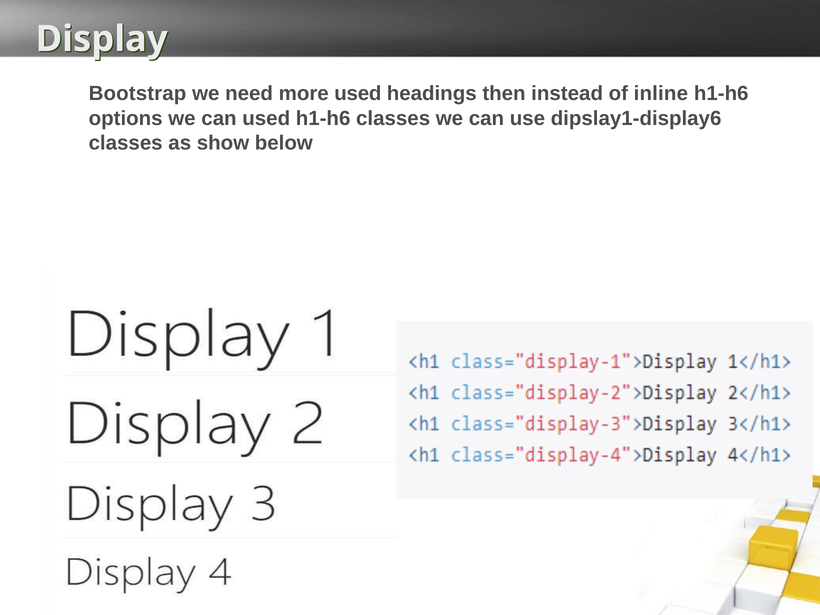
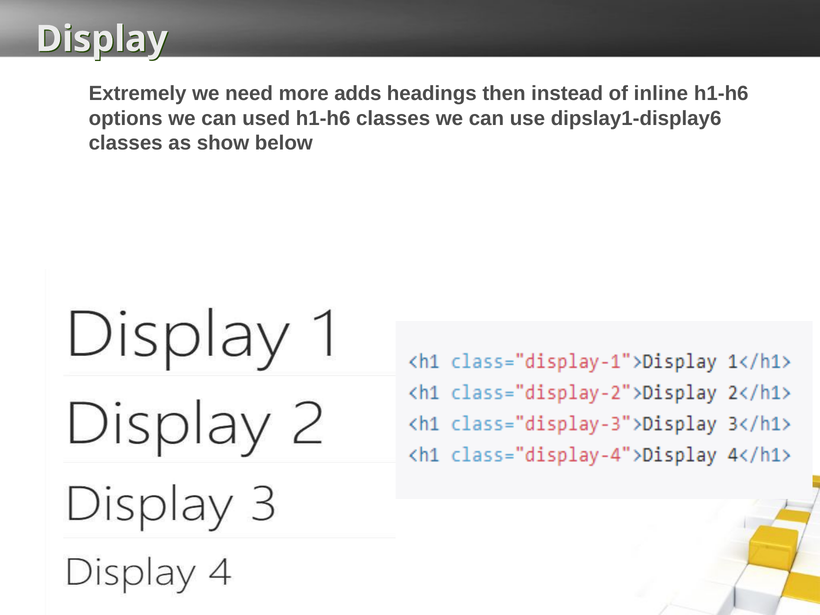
Bootstrap: Bootstrap -> Extremely
more used: used -> adds
